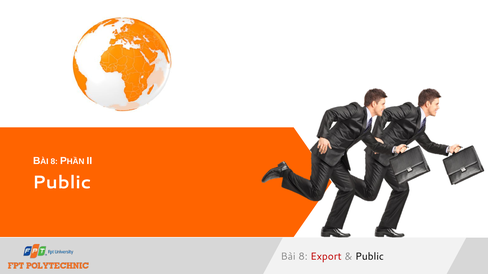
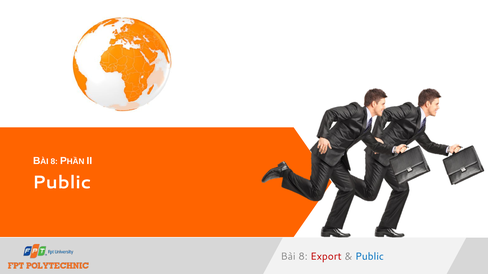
Public at (370, 257) colour: black -> blue
